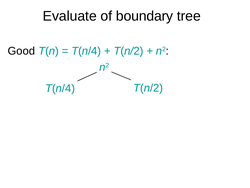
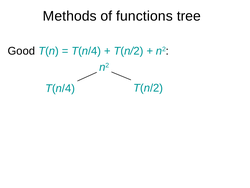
Evaluate: Evaluate -> Methods
boundary: boundary -> functions
